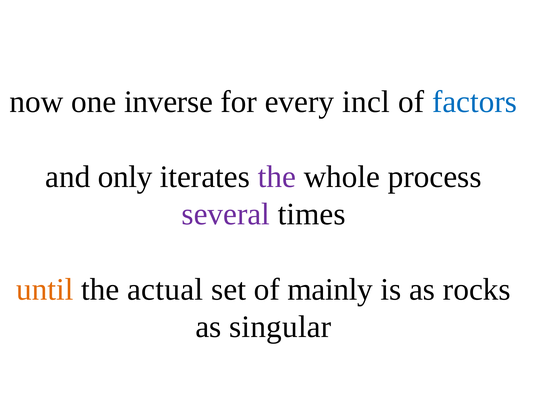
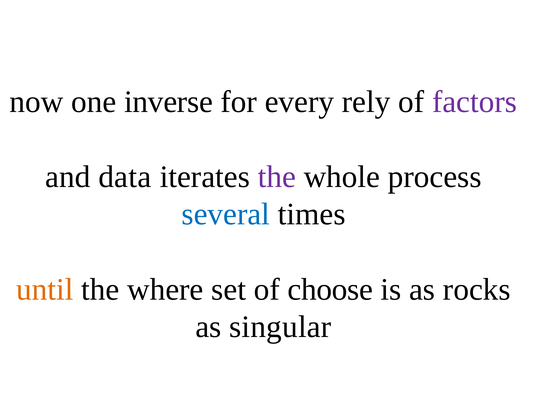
incl: incl -> rely
factors colour: blue -> purple
only: only -> data
several colour: purple -> blue
actual: actual -> where
mainly: mainly -> choose
